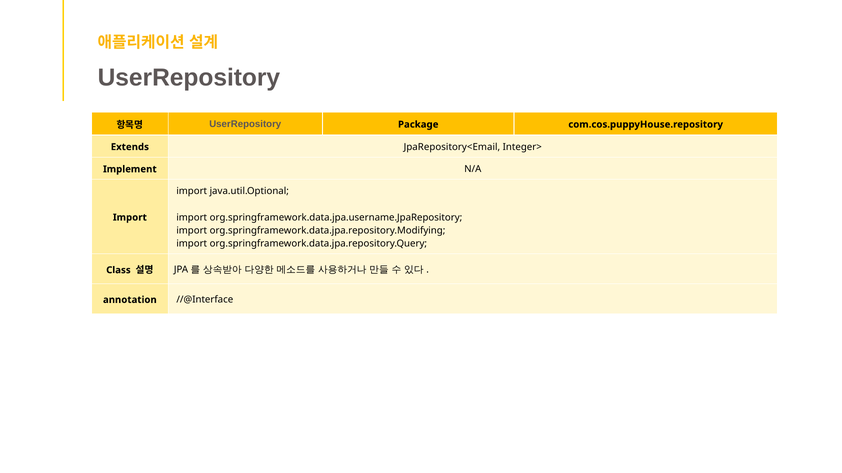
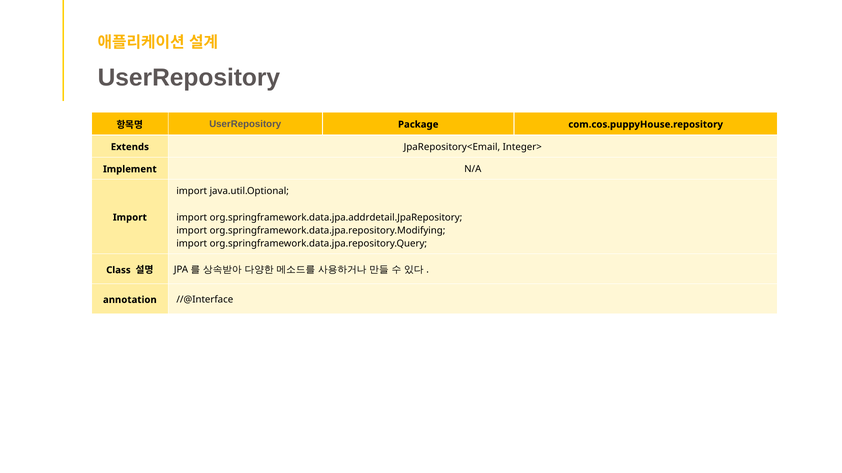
org.springframework.data.jpa.username.JpaRepository: org.springframework.data.jpa.username.JpaRepository -> org.springframework.data.jpa.addrdetail.JpaRepository
